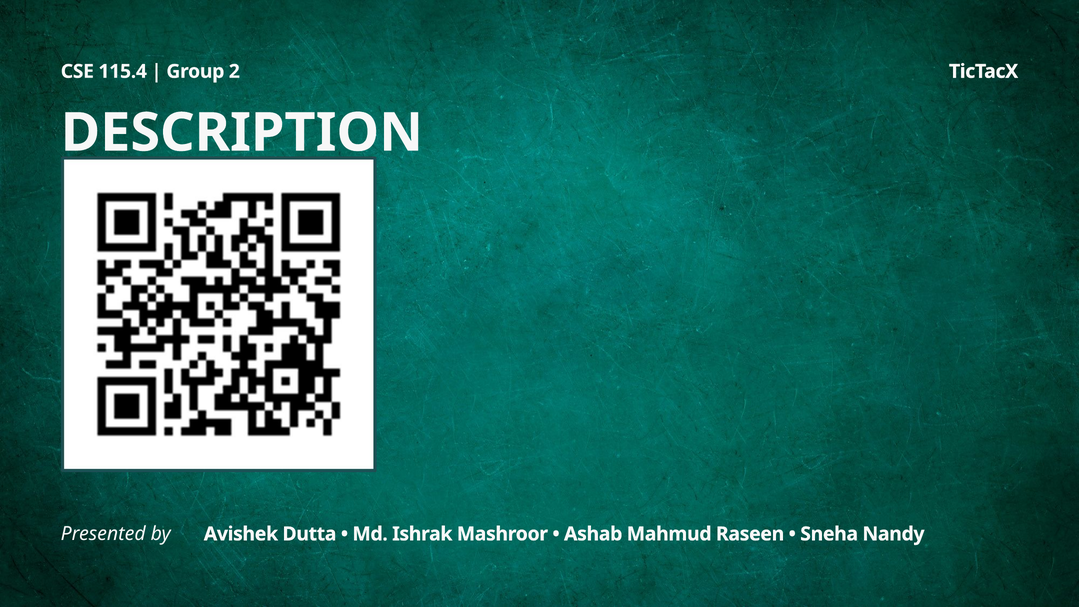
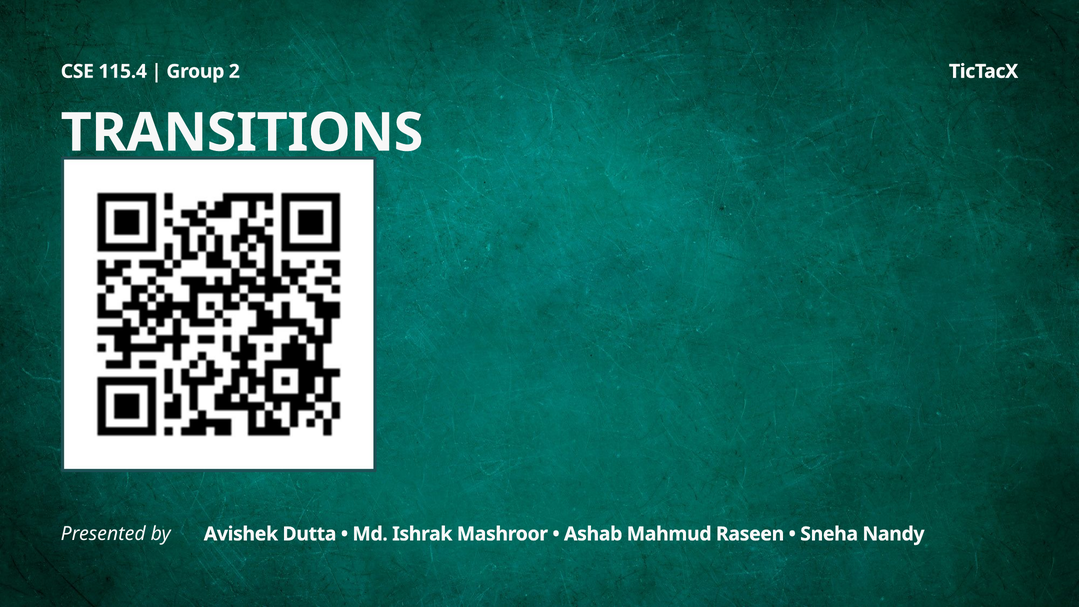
DESCRIPTION: DESCRIPTION -> TRANSITIONS
